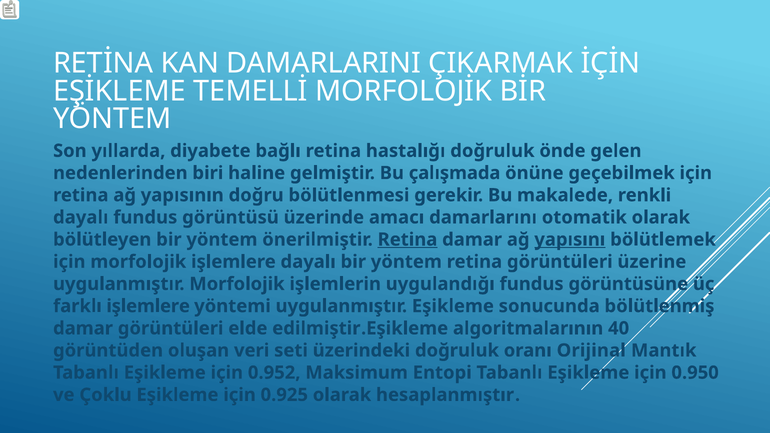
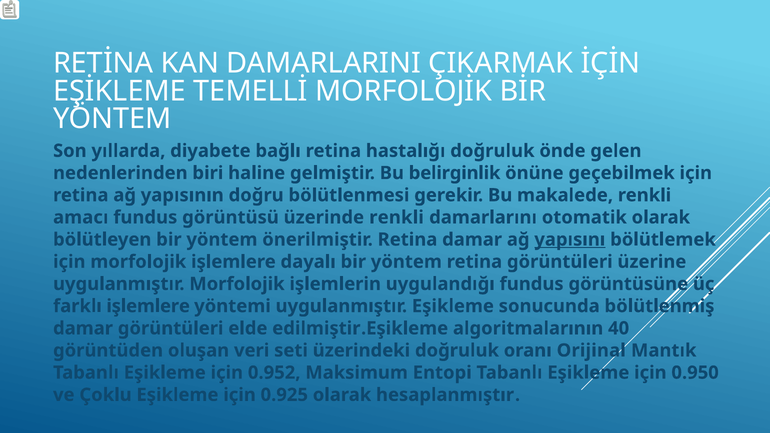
çalışmada: çalışmada -> belirginlik
dayalı at (81, 217): dayalı -> amacı
üzerinde amacı: amacı -> renkli
Retina at (407, 240) underline: present -> none
